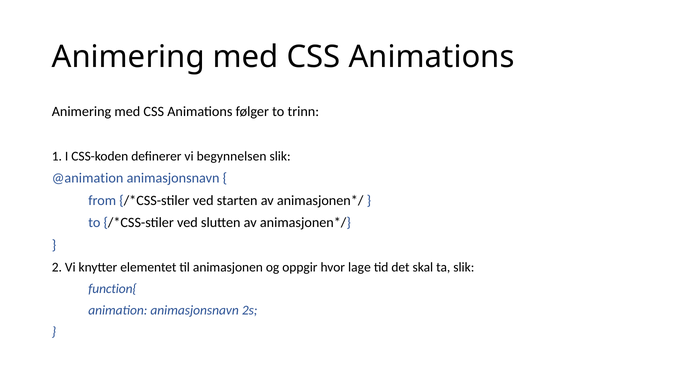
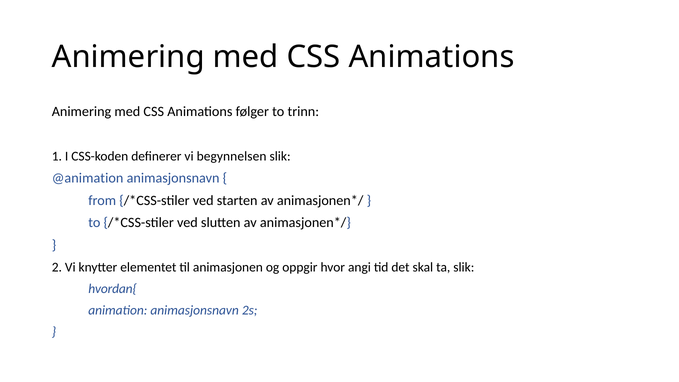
lage: lage -> angi
function{: function{ -> hvordan{
